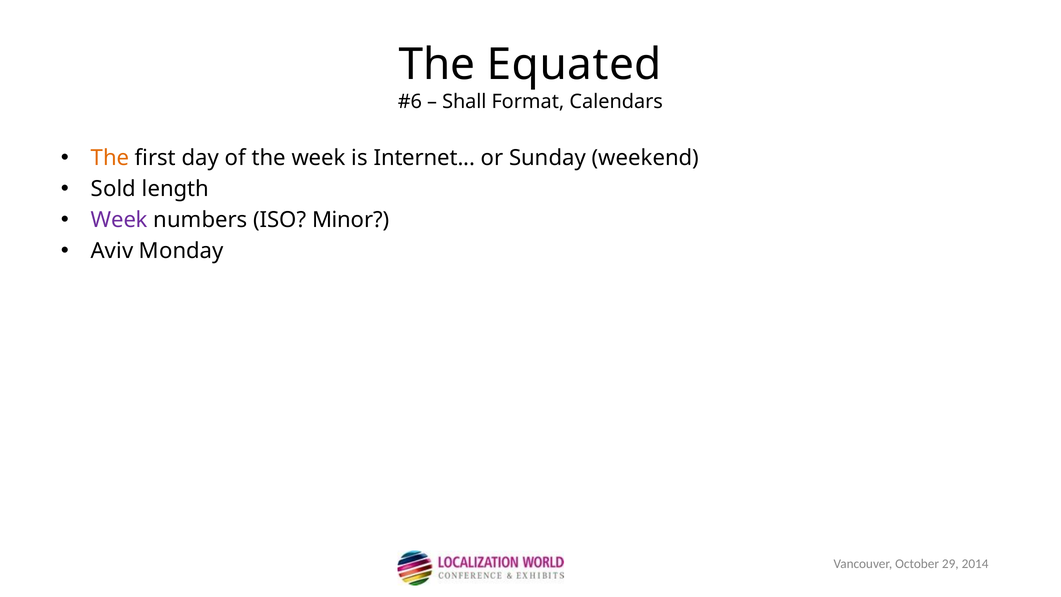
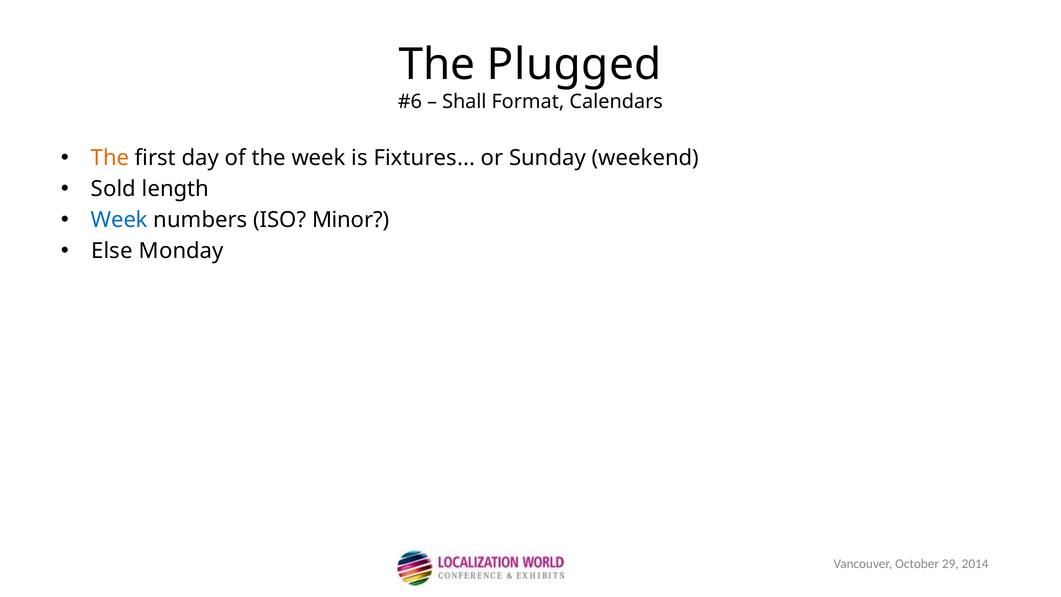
Equated: Equated -> Plugged
Internet: Internet -> Fixtures
Week at (119, 220) colour: purple -> blue
Aviv: Aviv -> Else
